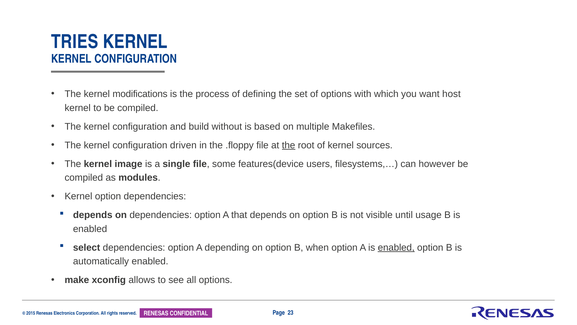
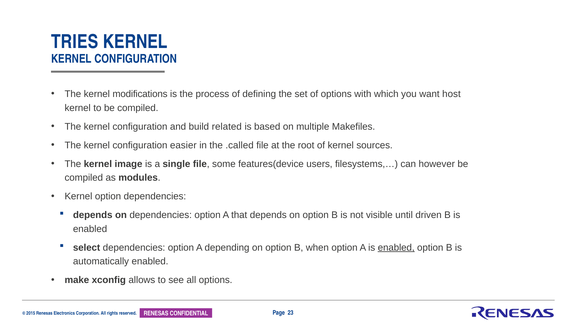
without: without -> related
driven: driven -> easier
.floppy: .floppy -> .called
the at (289, 145) underline: present -> none
usage: usage -> driven
